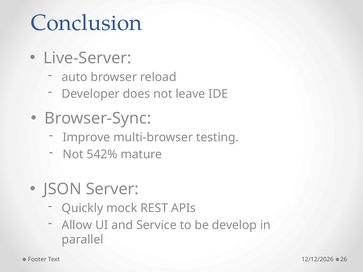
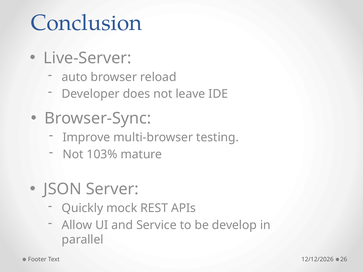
542%: 542% -> 103%
